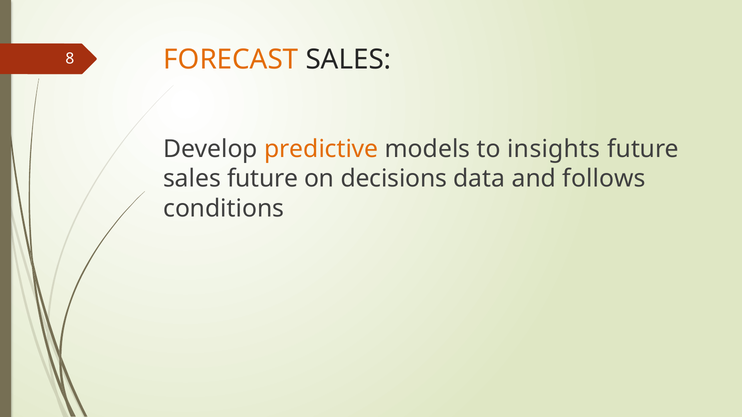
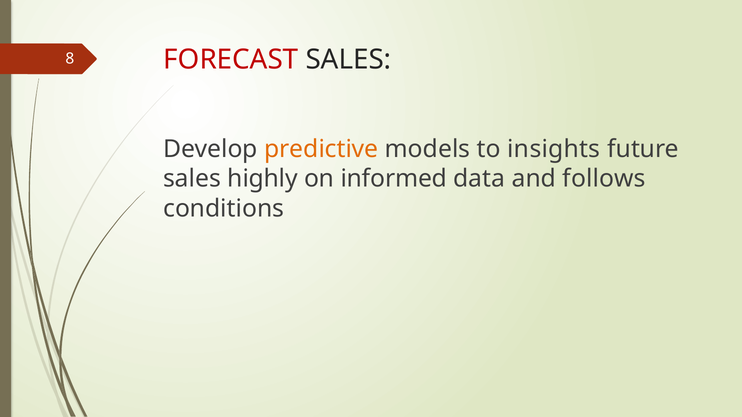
FORECAST colour: orange -> red
sales future: future -> highly
decisions: decisions -> informed
